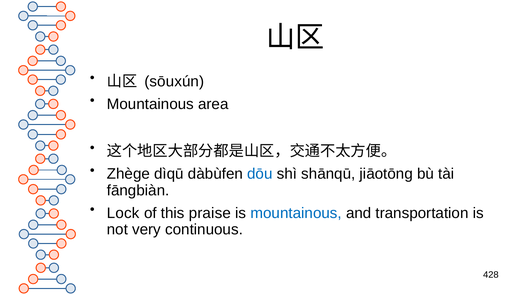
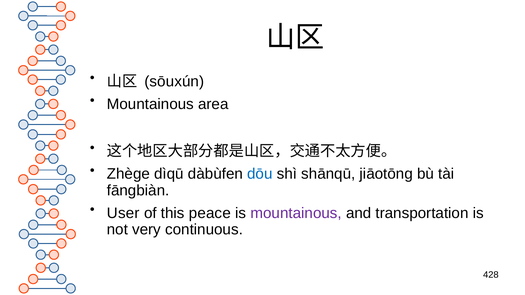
Lock: Lock -> User
praise: praise -> peace
mountainous at (296, 213) colour: blue -> purple
